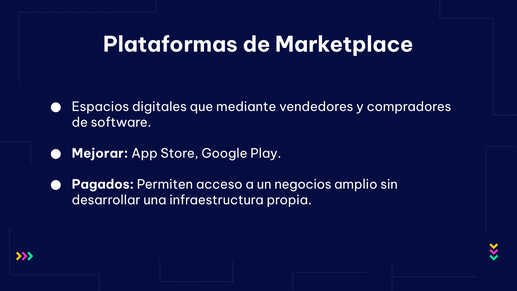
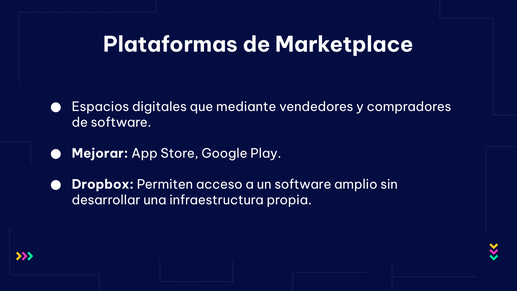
Pagados: Pagados -> Dropbox
un negocios: negocios -> software
